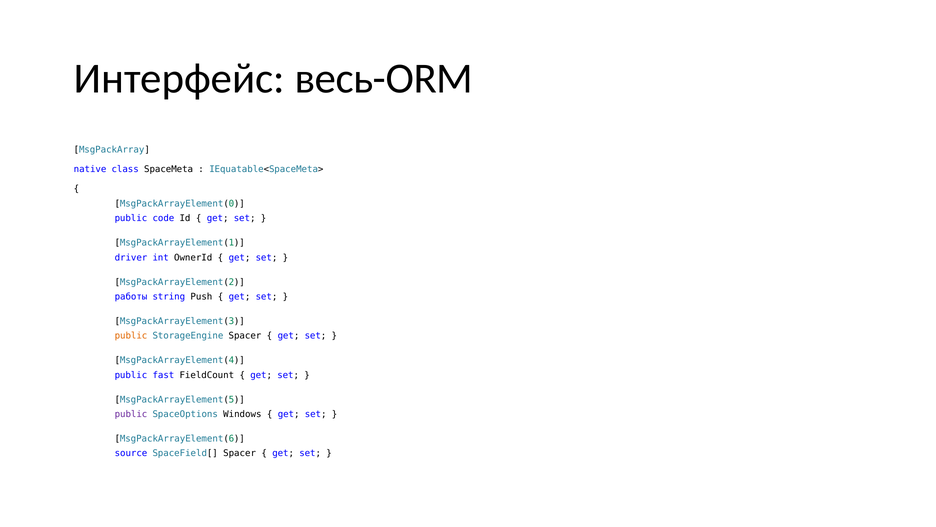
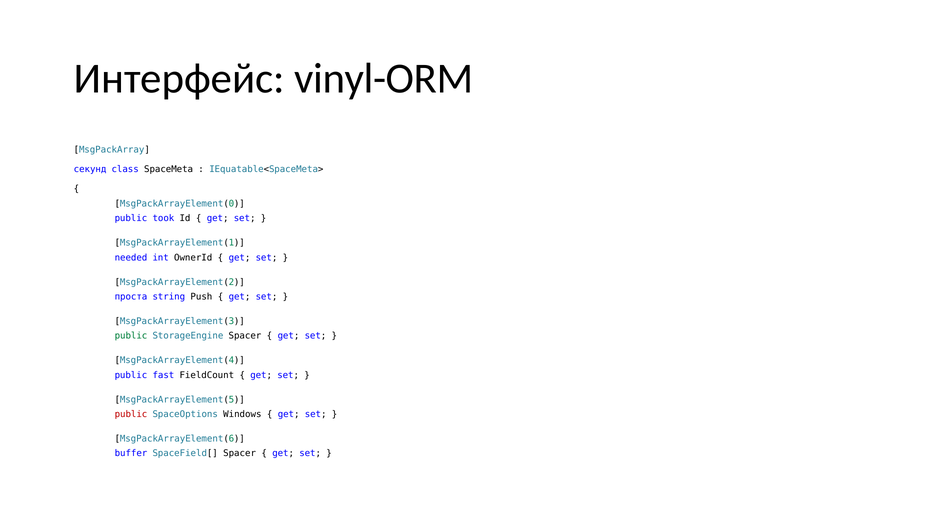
весь-ORM: весь-ORM -> vinyl-ORM
native: native -> секунд
code: code -> took
driver: driver -> needed
работы: работы -> проста
public at (131, 336) colour: orange -> green
public at (131, 414) colour: purple -> red
source: source -> buffer
